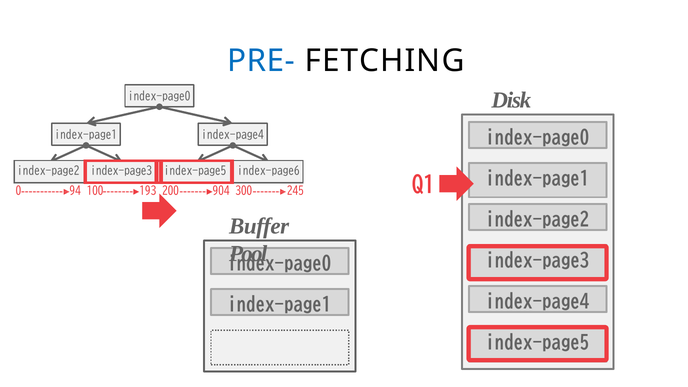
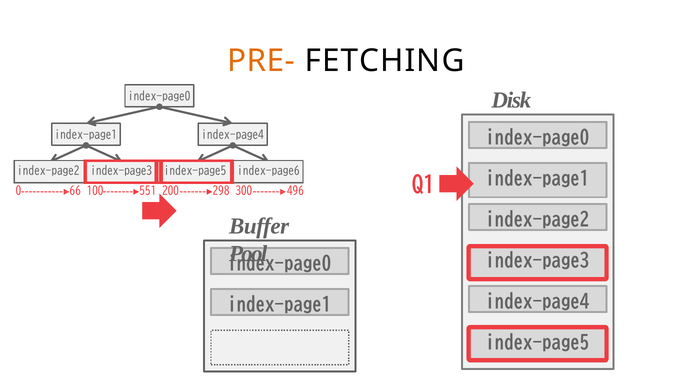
PRE- colour: blue -> orange
94: 94 -> 66
193: 193 -> 551
904: 904 -> 298
245: 245 -> 496
